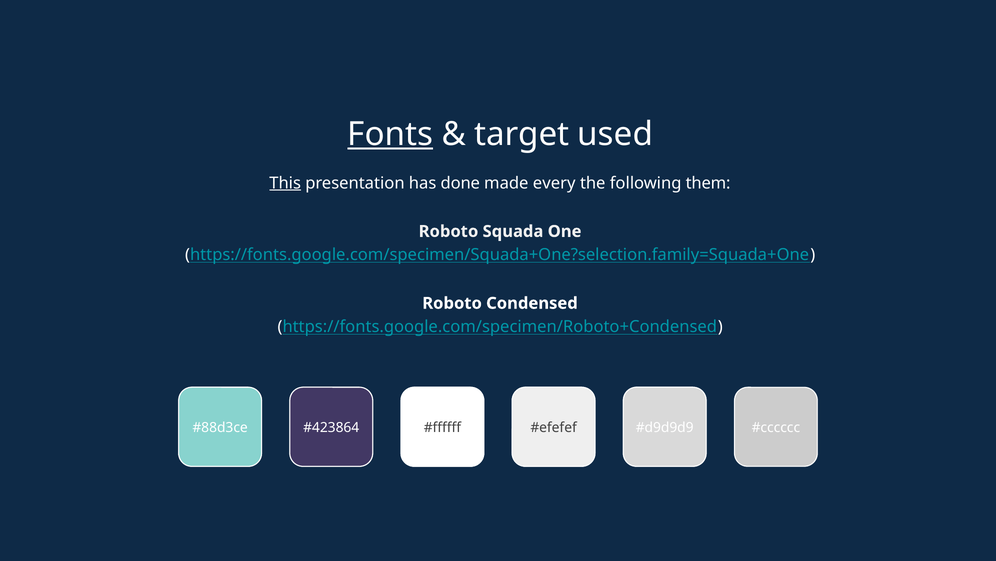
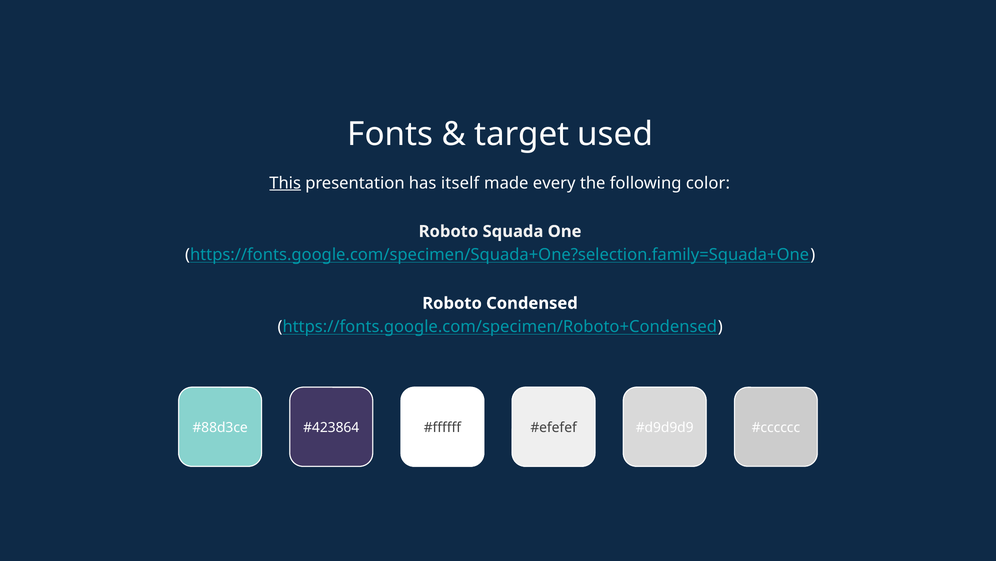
Fonts underline: present -> none
done: done -> itself
them: them -> color
